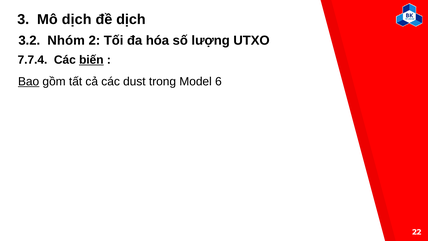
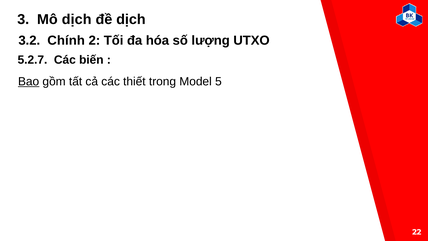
Nhóm: Nhóm -> Chính
7.7.4: 7.7.4 -> 5.2.7
biến underline: present -> none
dust: dust -> thiết
6: 6 -> 5
